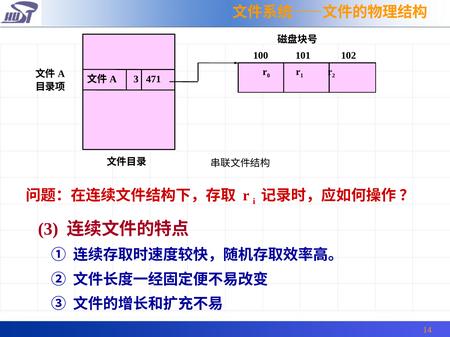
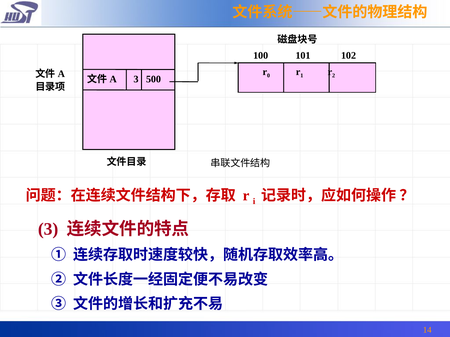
471: 471 -> 500
